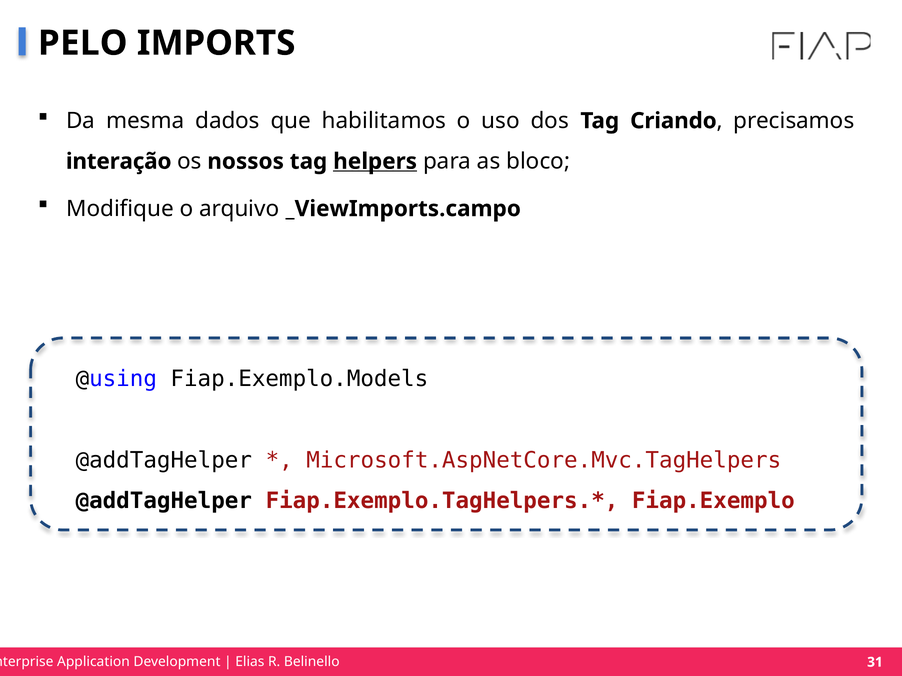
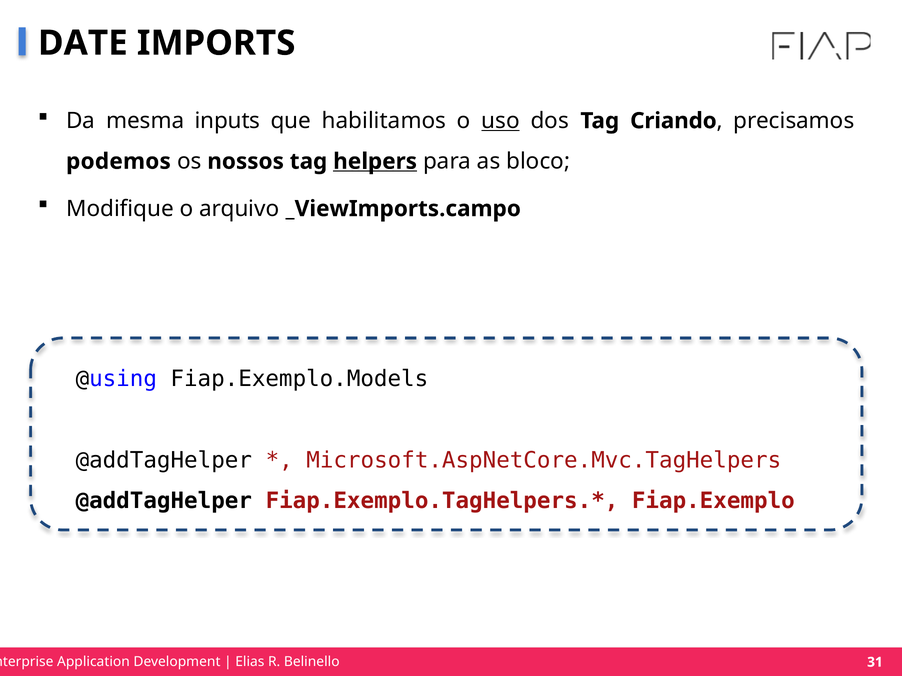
PELO: PELO -> DATE
dados: dados -> inputs
uso underline: none -> present
interação: interação -> podemos
